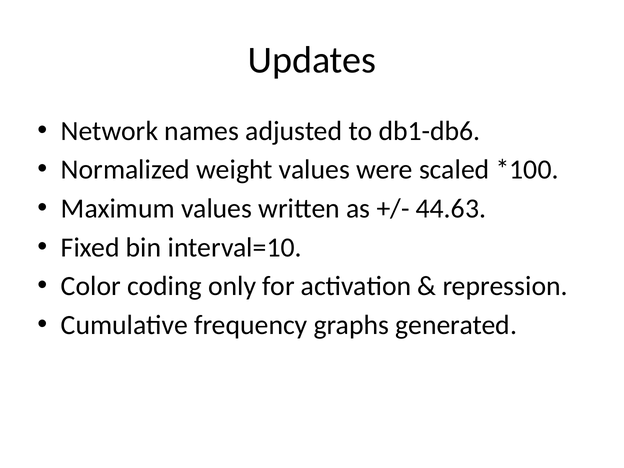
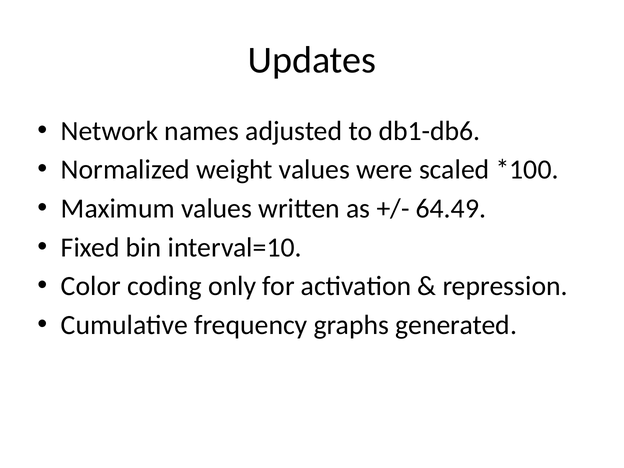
44.63: 44.63 -> 64.49
